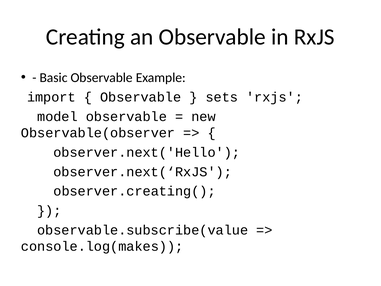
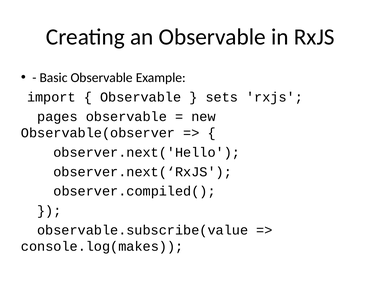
model: model -> pages
observer.creating(: observer.creating( -> observer.compiled(
